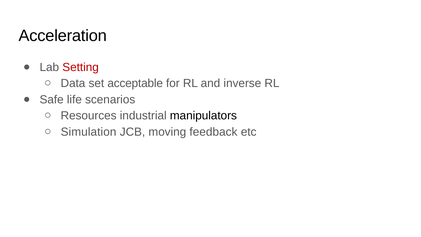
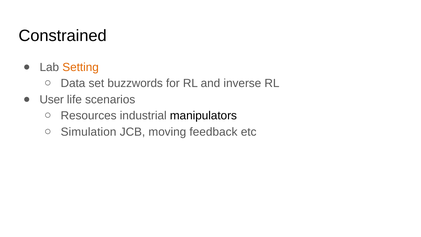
Acceleration: Acceleration -> Constrained
Setting colour: red -> orange
acceptable: acceptable -> buzzwords
Safe: Safe -> User
